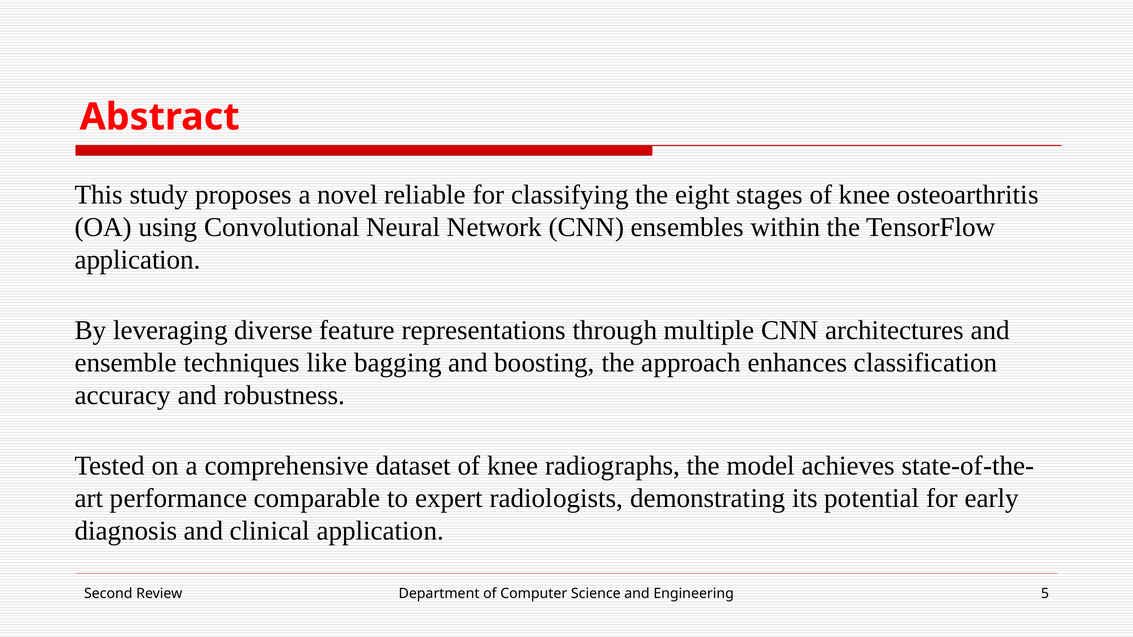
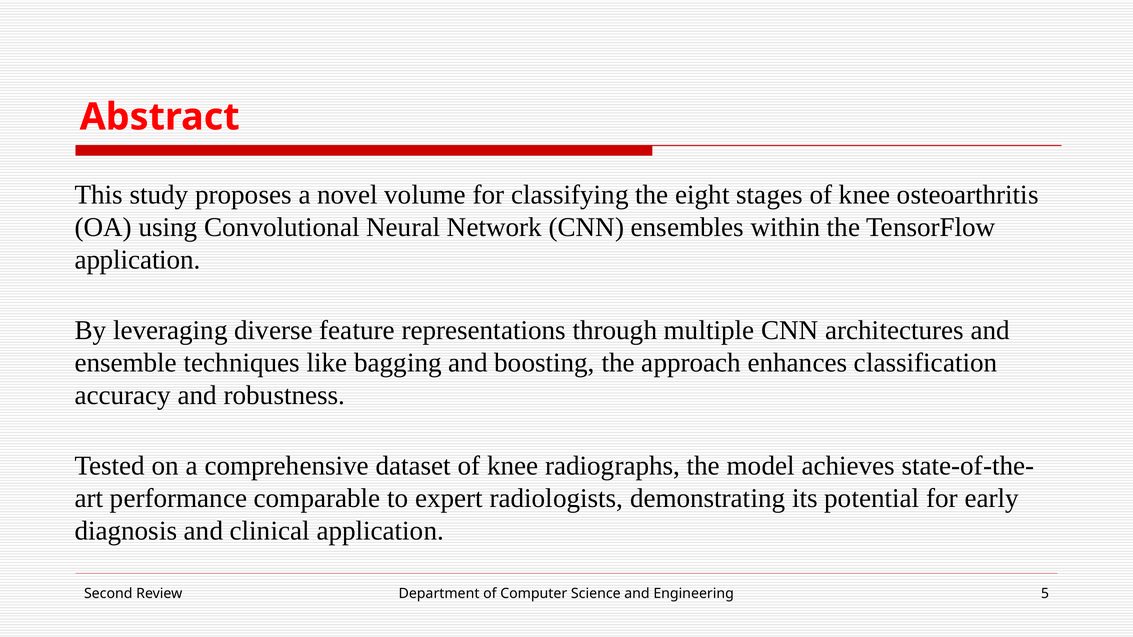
reliable: reliable -> volume
